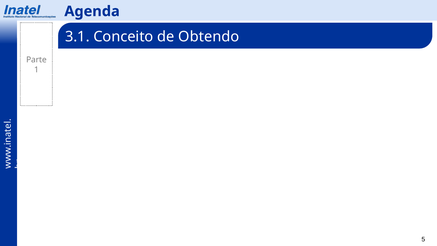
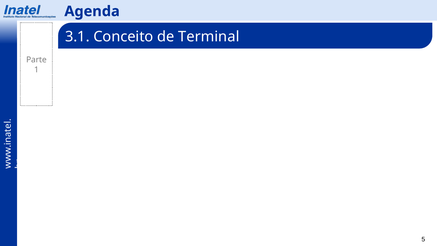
Obtendo: Obtendo -> Terminal
